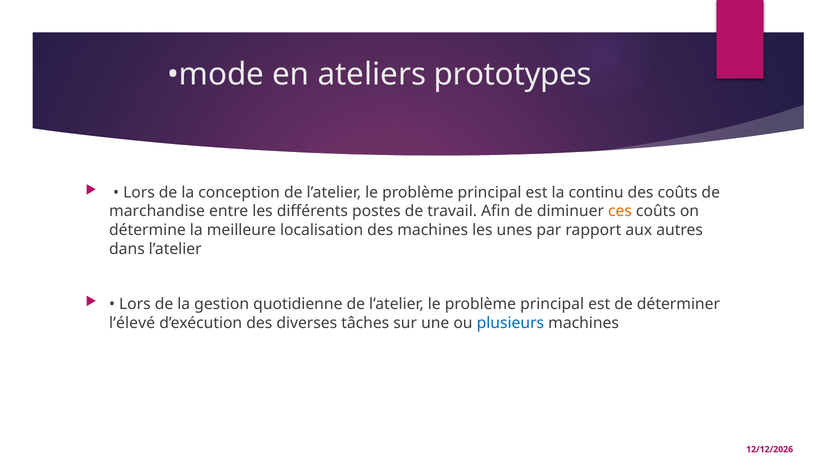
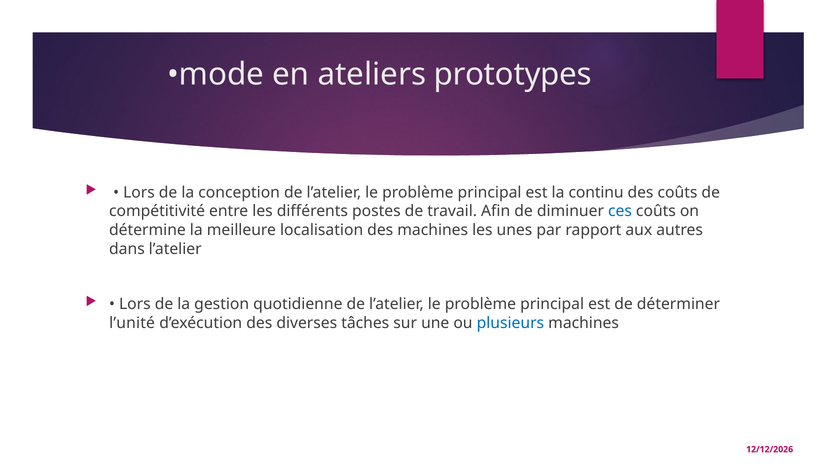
marchandise: marchandise -> compétitivité
ces colour: orange -> blue
l’élevé: l’élevé -> l’unité
